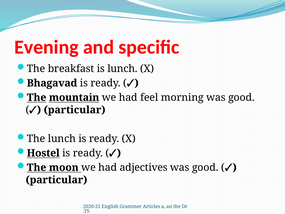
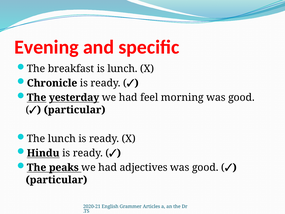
Bhagavad: Bhagavad -> Chronicle
mountain: mountain -> yesterday
Hostel: Hostel -> Hindu
moon: moon -> peaks
